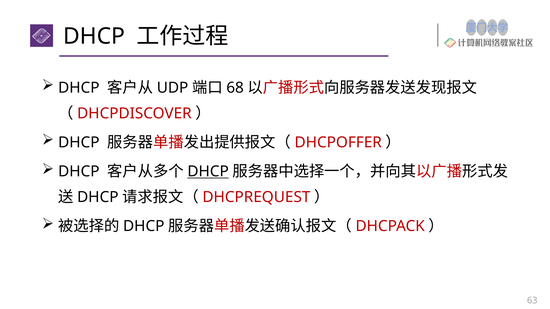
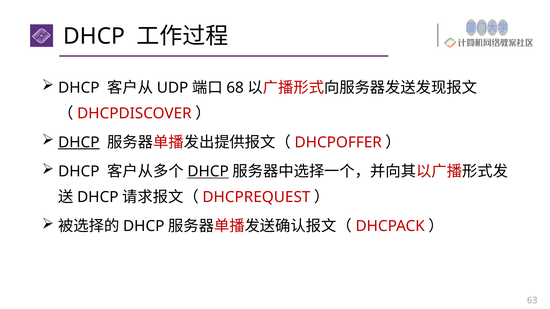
DHCP at (79, 143) underline: none -> present
